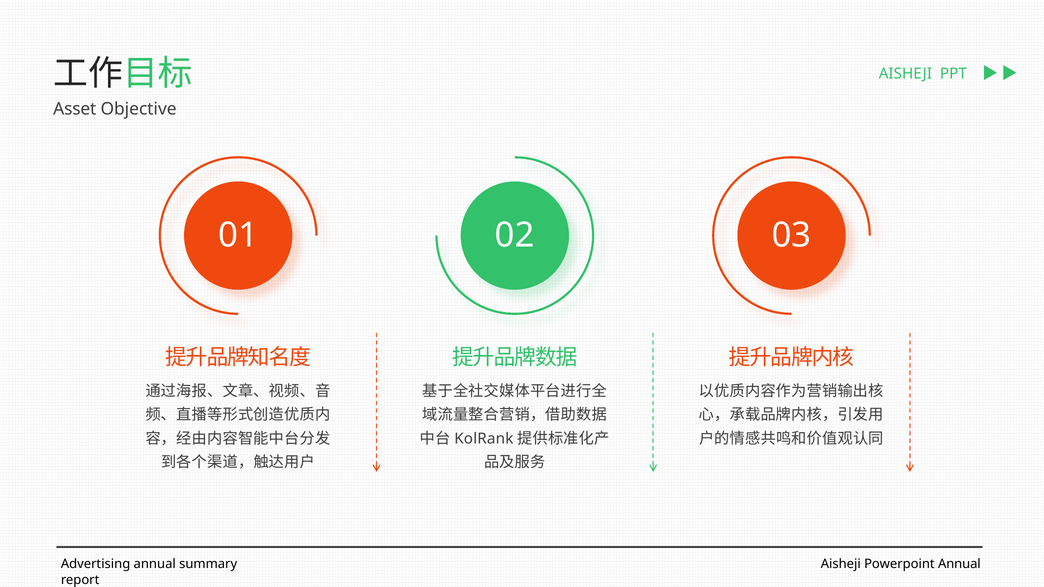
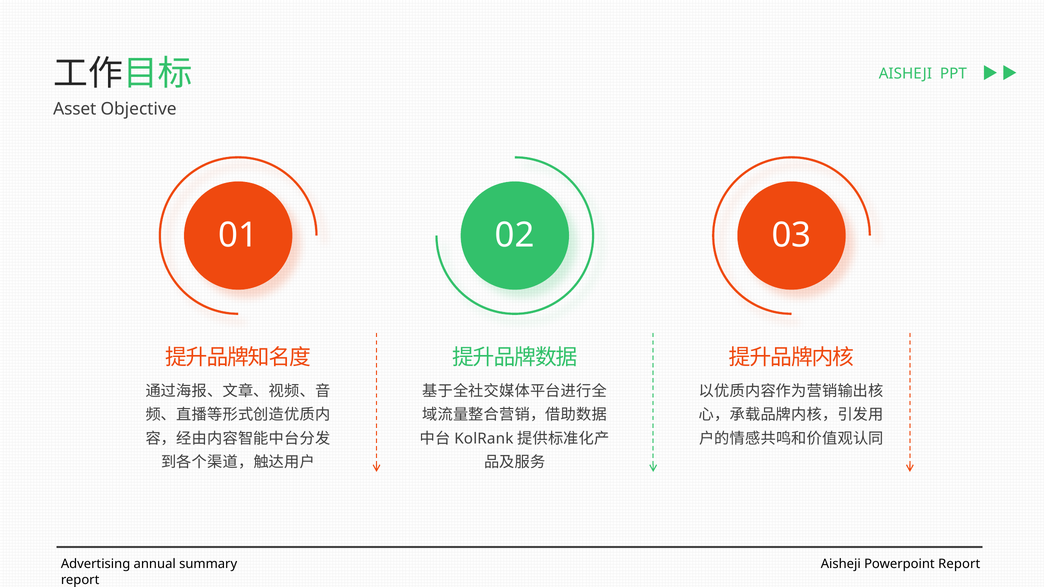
Powerpoint Annual: Annual -> Report
